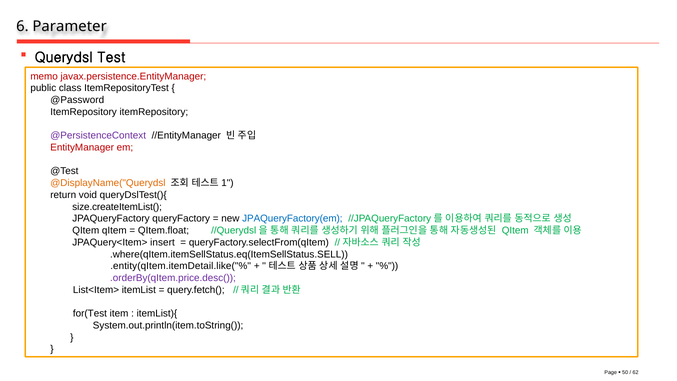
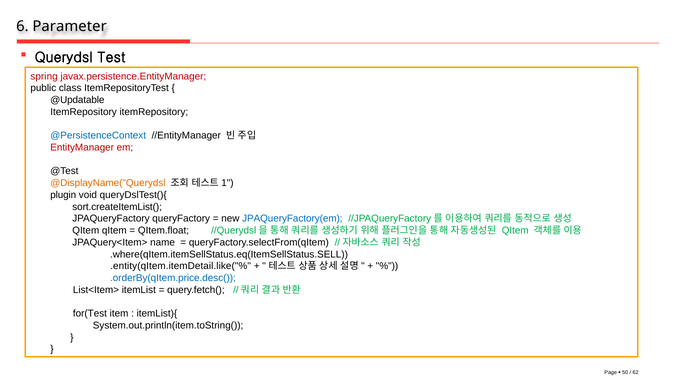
memo: memo -> spring
@Password: @Password -> @Updatable
@PersistenceContext colour: purple -> blue
return: return -> plugin
size.createItemList(: size.createItemList( -> sort.createItemList(
insert: insert -> name
.orderBy(qItem.price.desc( colour: purple -> blue
